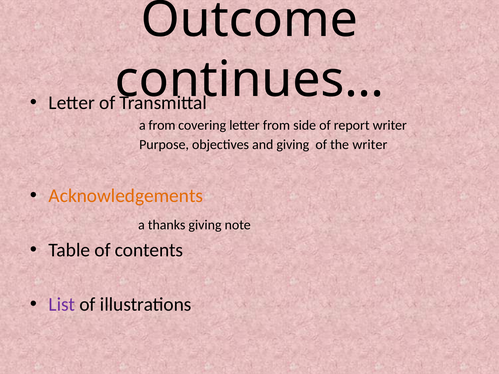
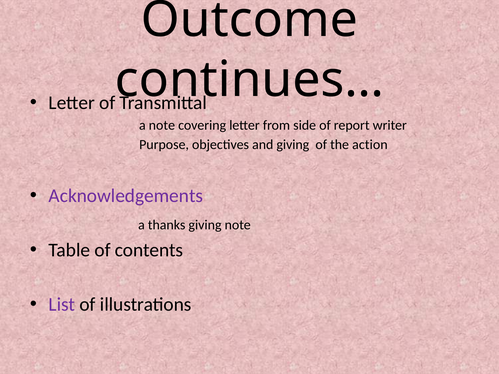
a from: from -> note
the writer: writer -> action
Acknowledgements colour: orange -> purple
